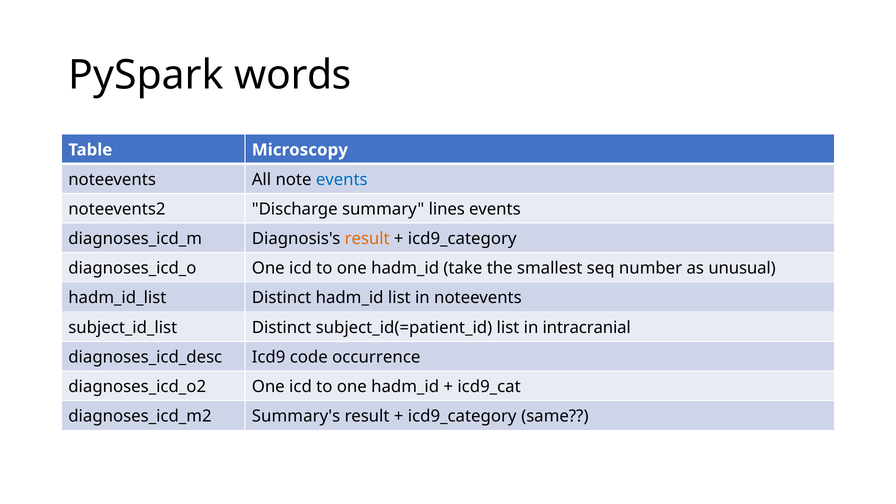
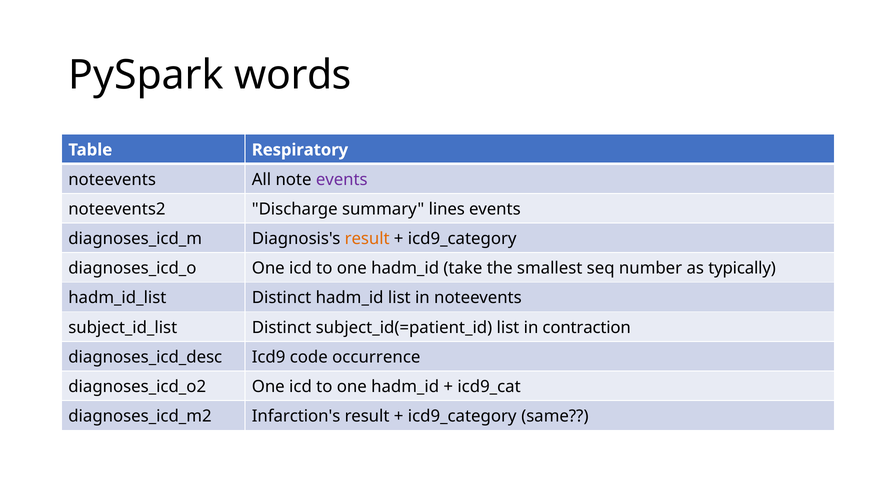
Microscopy: Microscopy -> Respiratory
events at (342, 179) colour: blue -> purple
unusual: unusual -> typically
intracranial: intracranial -> contraction
Summary's: Summary's -> Infarction's
